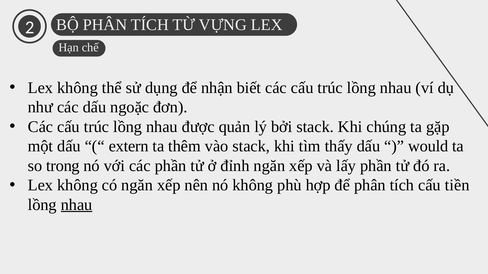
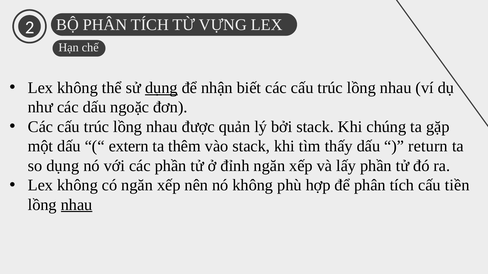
dụng at (161, 88) underline: none -> present
would: would -> return
so trong: trong -> dụng
